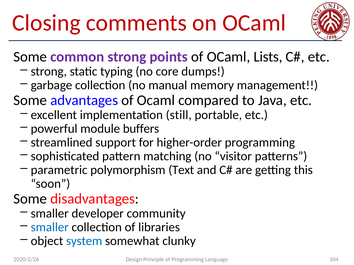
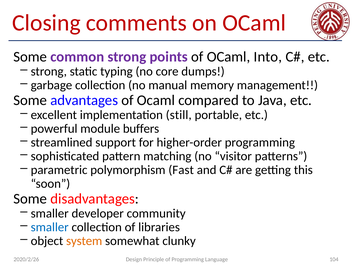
Lists: Lists -> Into
Text: Text -> Fast
system colour: blue -> orange
